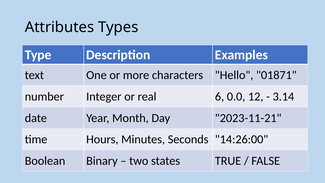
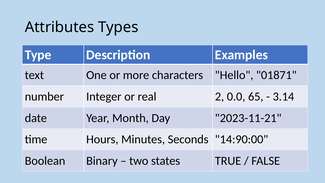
6: 6 -> 2
12: 12 -> 65
14:26:00: 14:26:00 -> 14:90:00
